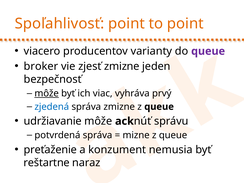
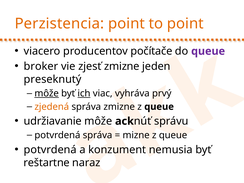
Spoľahlivosť: Spoľahlivosť -> Perzistencia
varianty: varianty -> počítače
bezpečnosť: bezpečnosť -> preseknutý
ich underline: none -> present
zjedená colour: blue -> orange
preťaženie at (50, 150): preťaženie -> potvrdená
